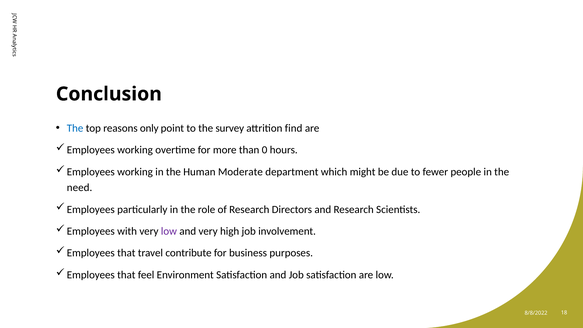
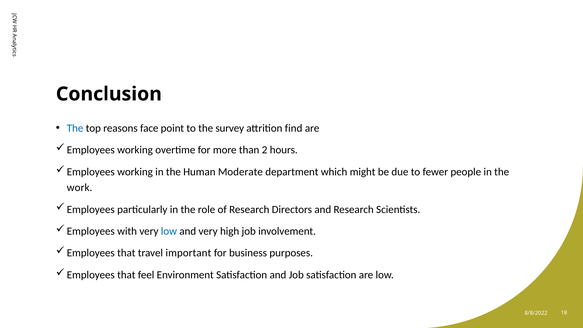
only: only -> face
0: 0 -> 2
need: need -> work
low at (169, 231) colour: purple -> blue
contribute: contribute -> important
